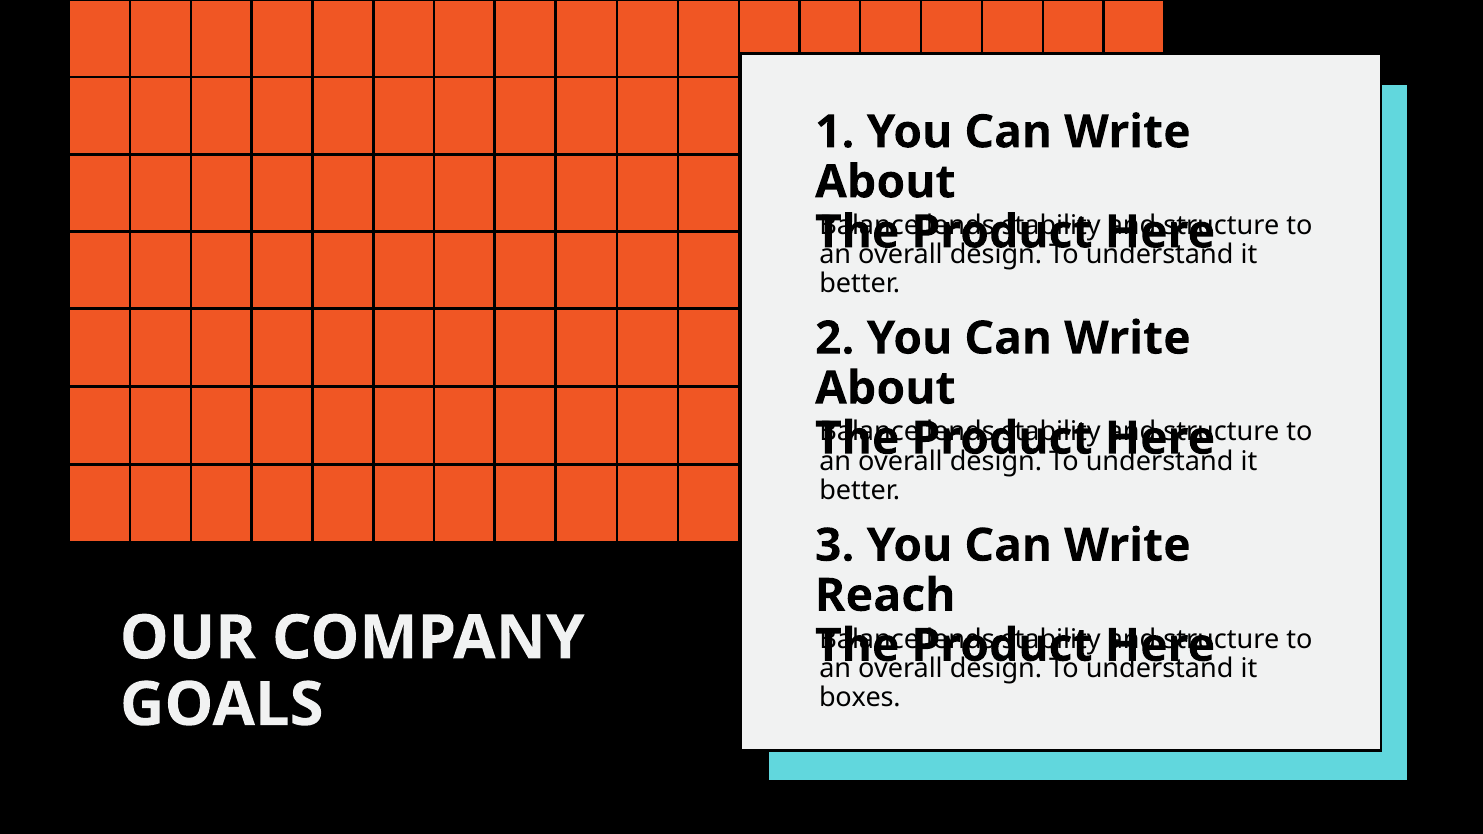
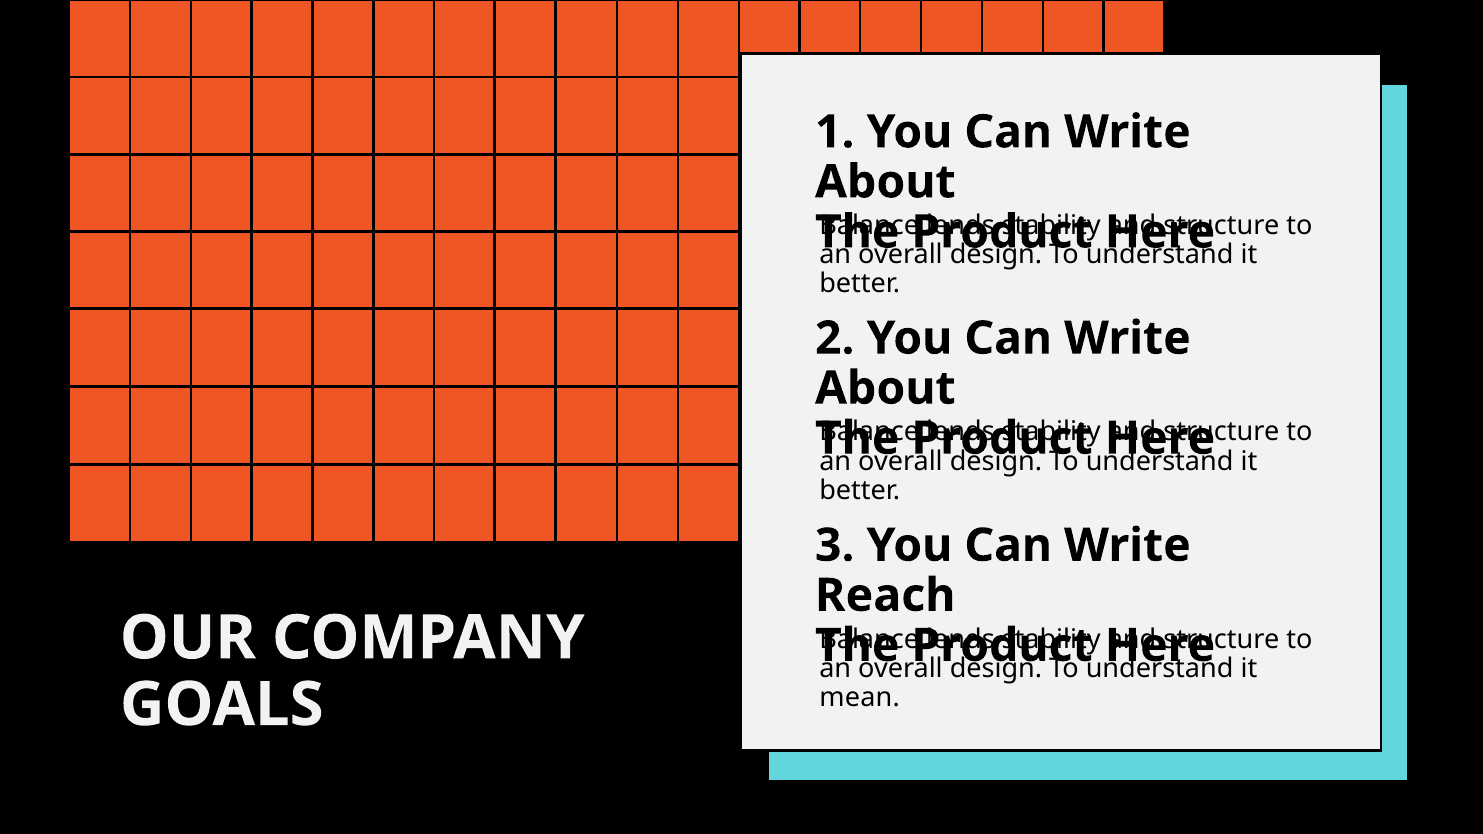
boxes: boxes -> mean
